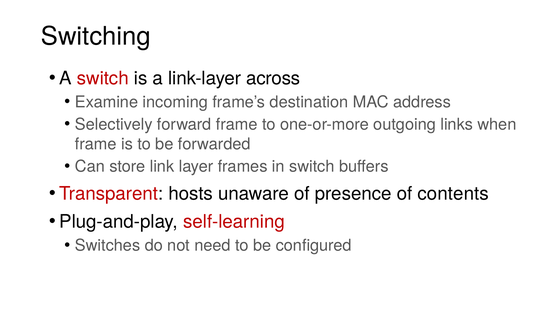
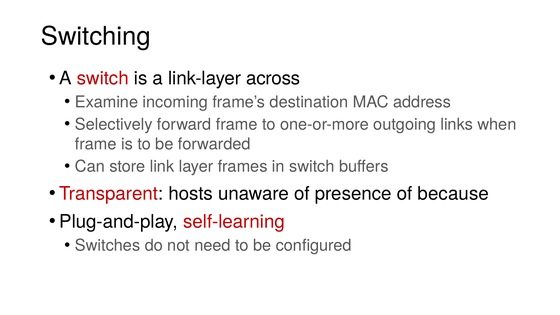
contents: contents -> because
